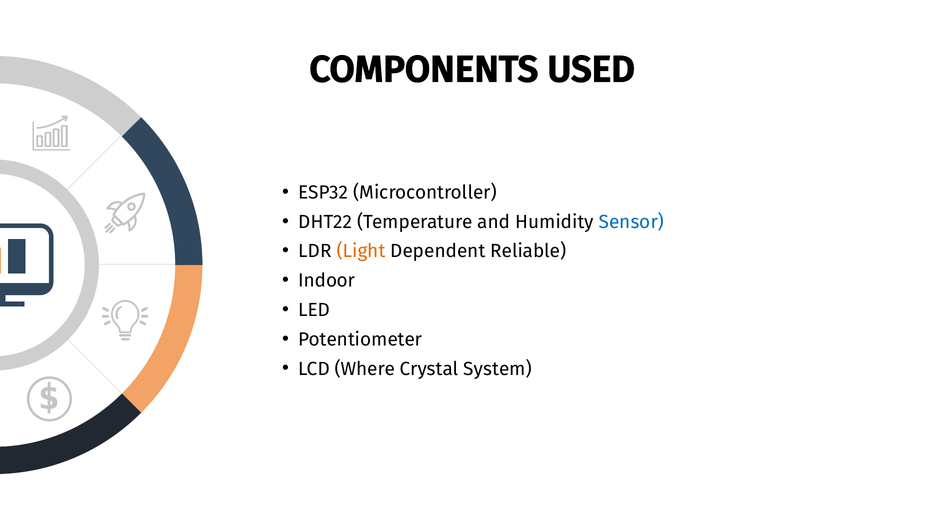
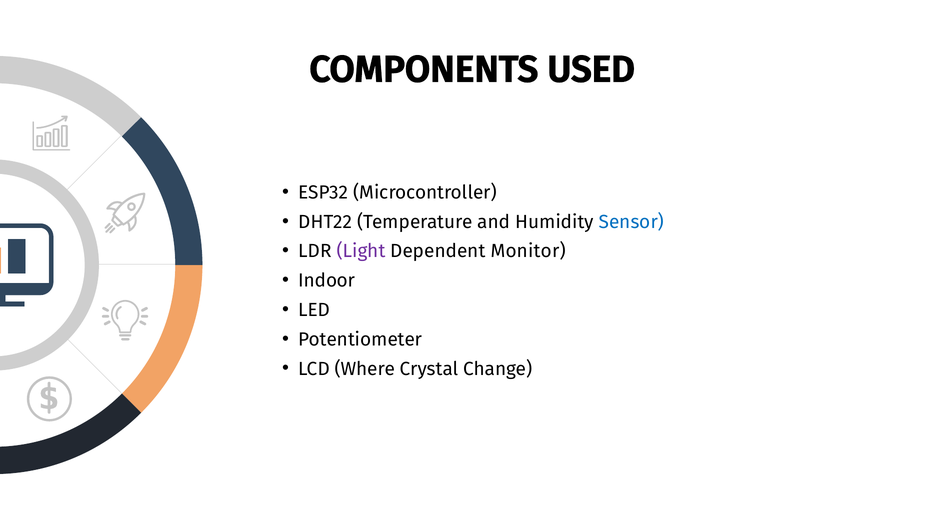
Light colour: orange -> purple
Reliable: Reliable -> Monitor
System: System -> Change
